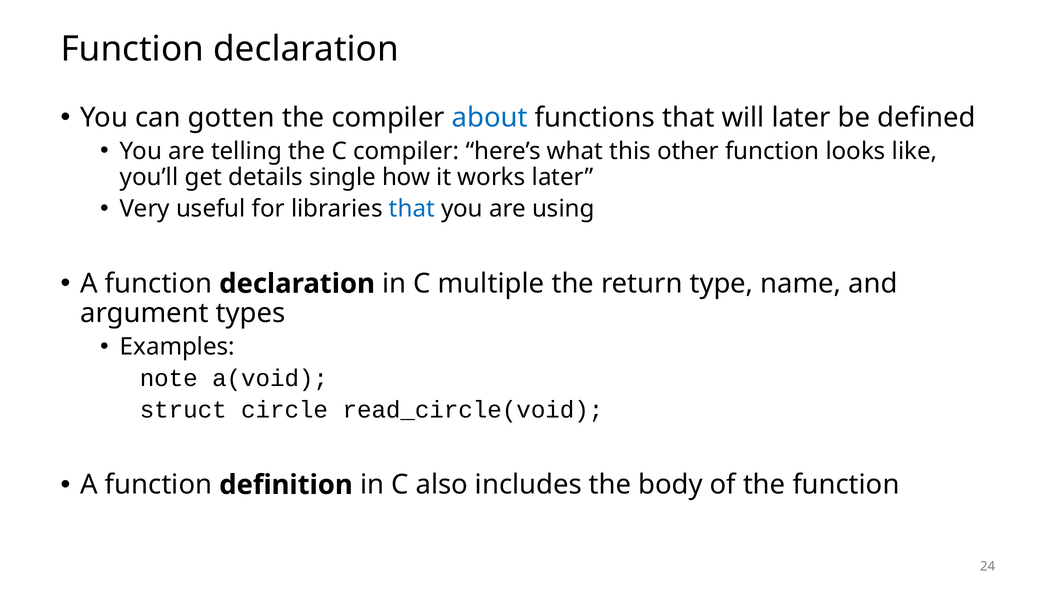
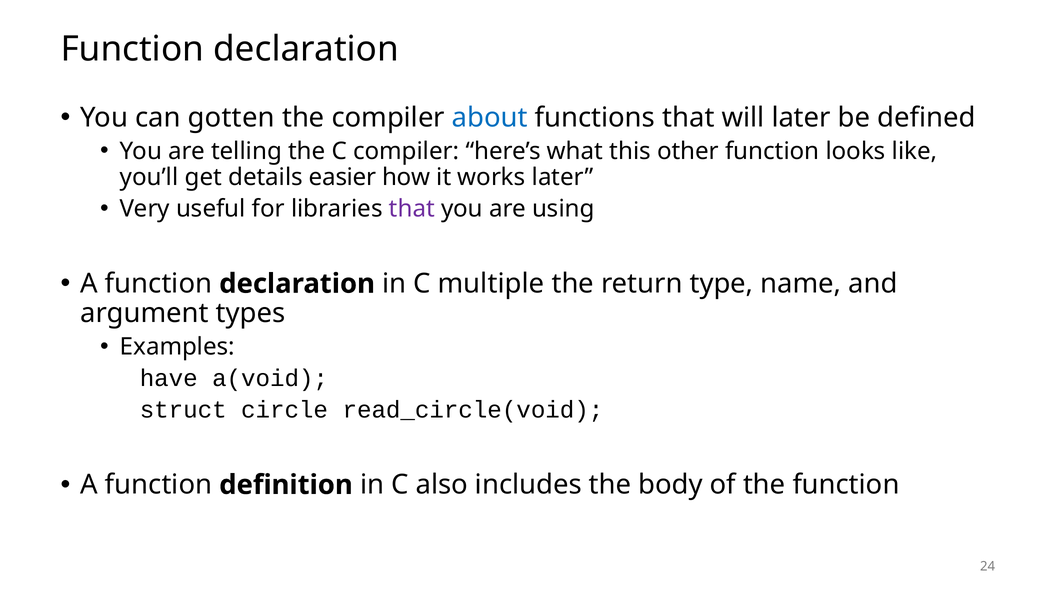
single: single -> easier
that at (412, 209) colour: blue -> purple
note: note -> have
